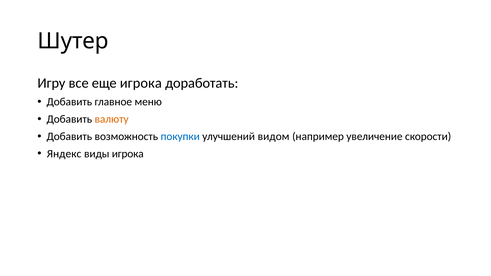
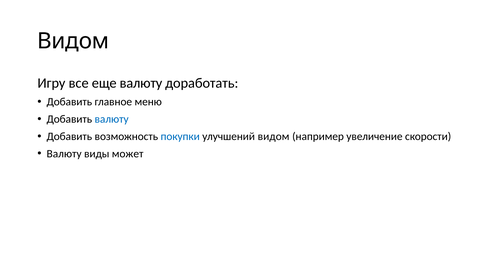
Шутер at (73, 41): Шутер -> Видом
еще игрока: игрока -> валюту
валюту at (112, 119) colour: orange -> blue
Яндекс at (64, 154): Яндекс -> Валюту
виды игрока: игрока -> может
